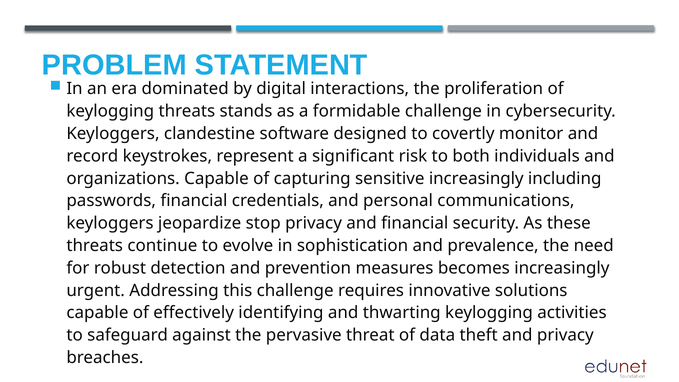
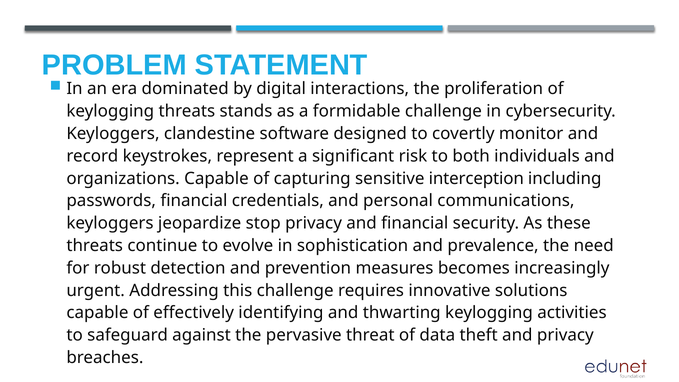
sensitive increasingly: increasingly -> interception
